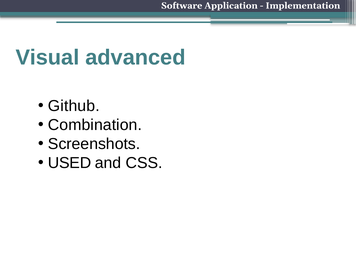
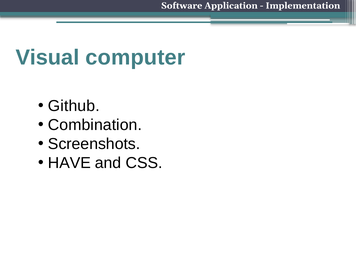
advanced: advanced -> computer
USED: USED -> HAVE
